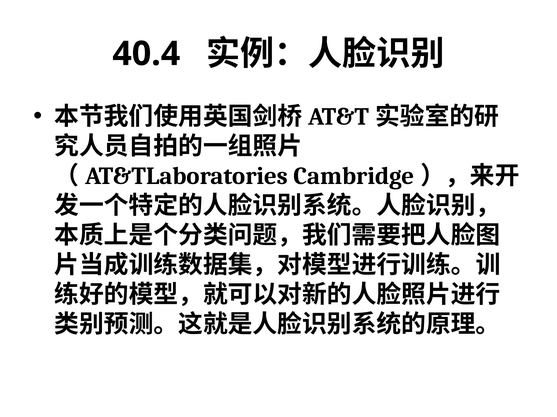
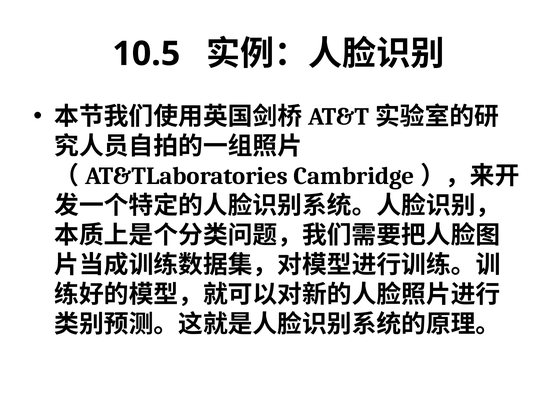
40.4: 40.4 -> 10.5
